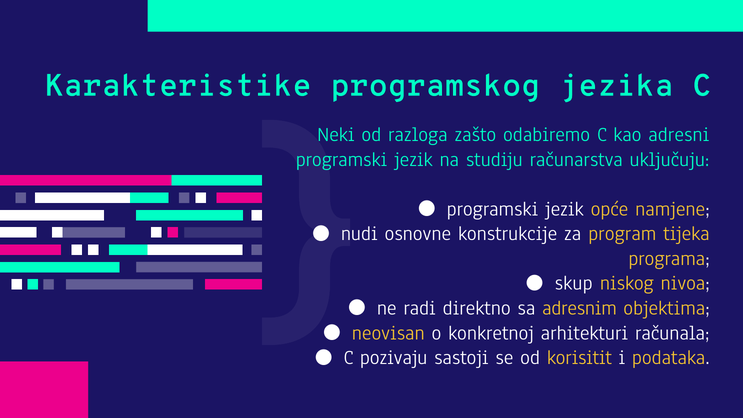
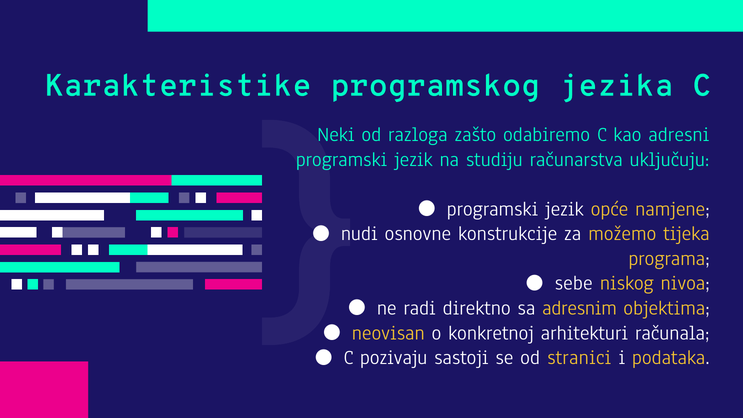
program: program -> možemo
skup: skup -> sebe
korisitit: korisitit -> stranici
